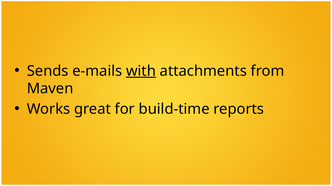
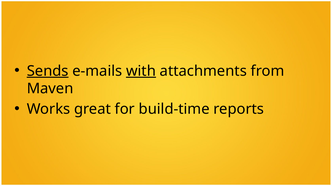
Sends underline: none -> present
